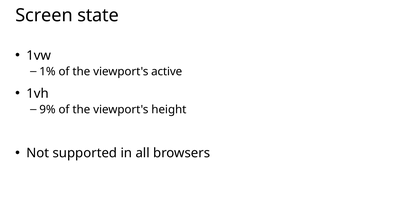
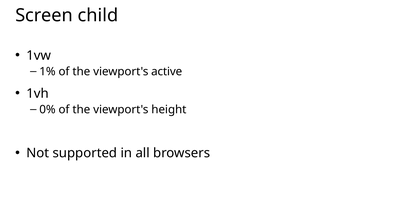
state: state -> child
9%: 9% -> 0%
